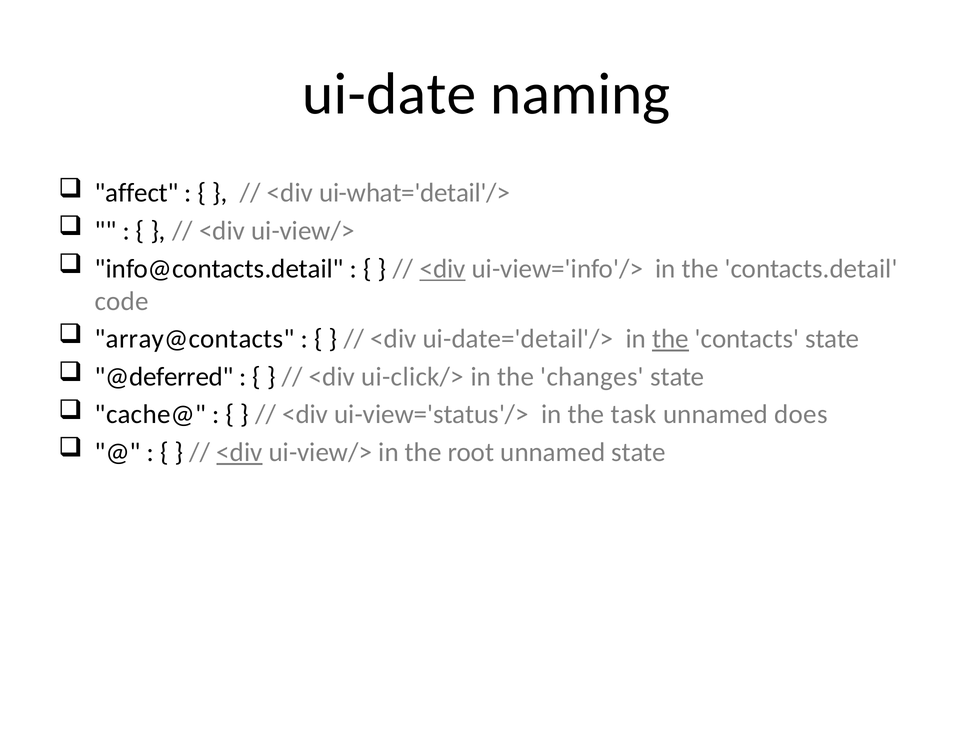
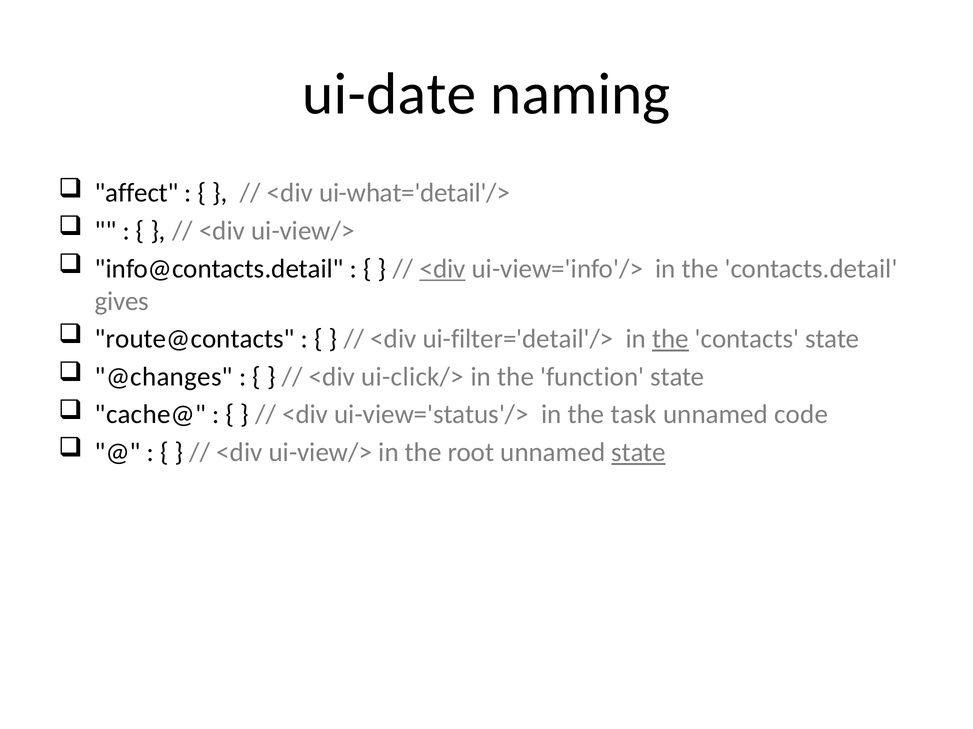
code: code -> gives
array@contacts: array@contacts -> route@contacts
ui-date='detail'/>: ui-date='detail'/> -> ui-filter='detail'/>
@deferred: @deferred -> @changes
changes: changes -> function
does: does -> code
<div at (239, 453) underline: present -> none
state at (638, 453) underline: none -> present
